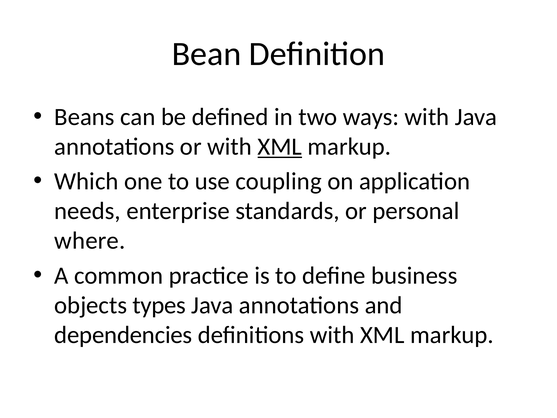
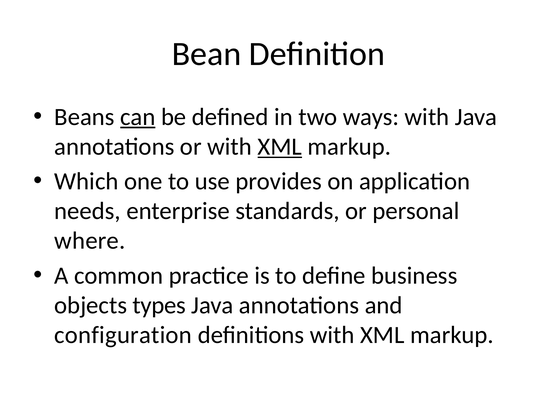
can underline: none -> present
coupling: coupling -> provides
dependencies: dependencies -> configuration
